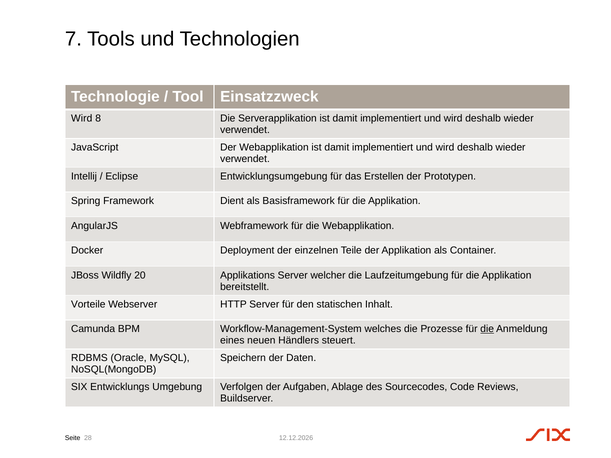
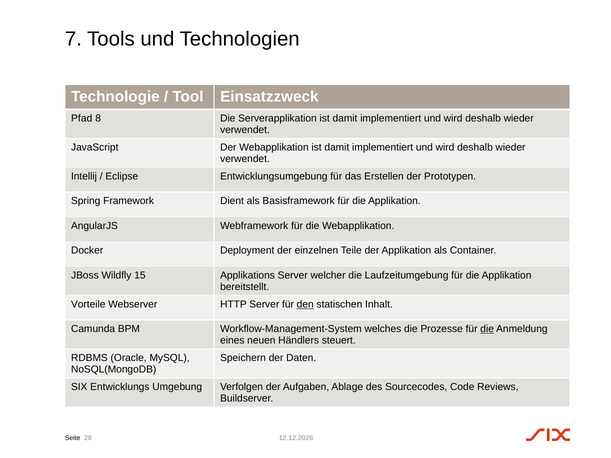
Wird at (82, 119): Wird -> Pfad
20: 20 -> 15
den underline: none -> present
